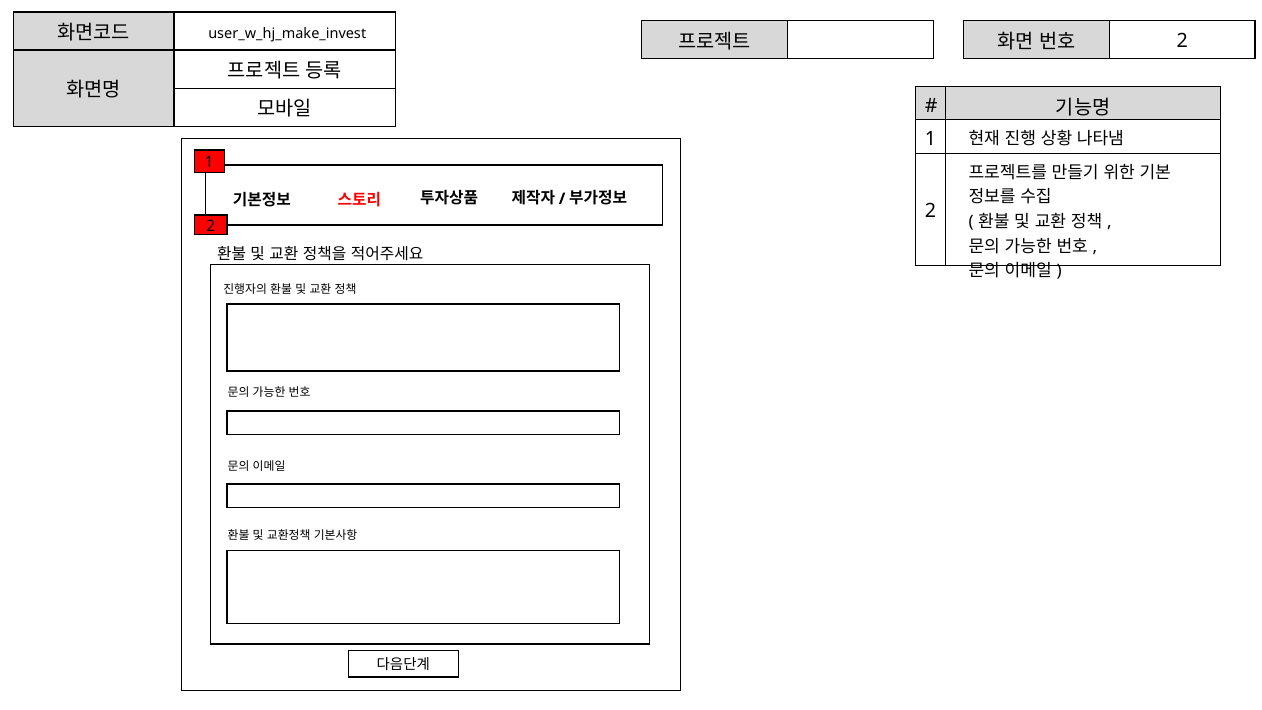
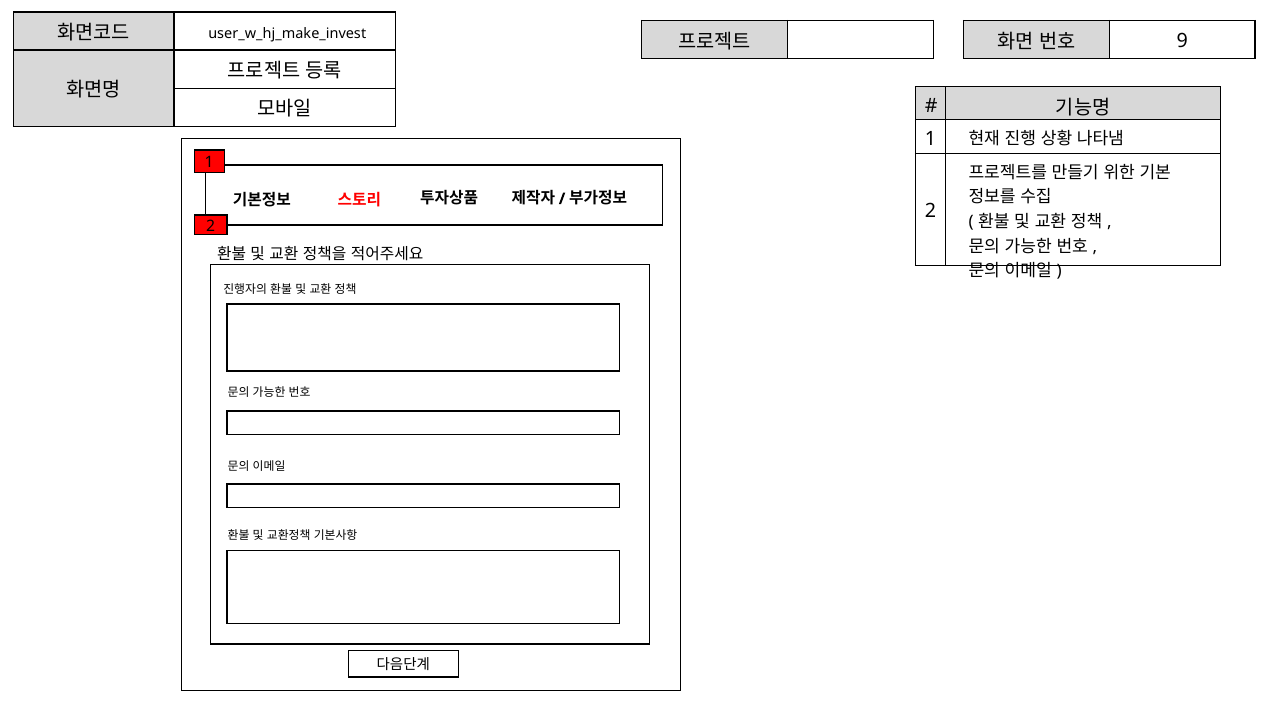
2 at (1182, 41): 2 -> 9
